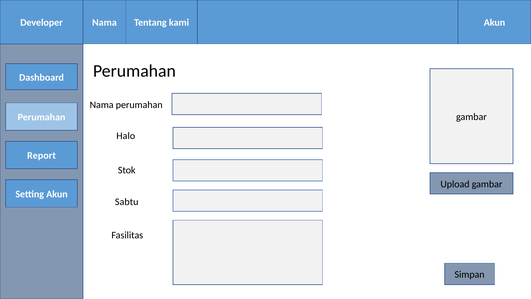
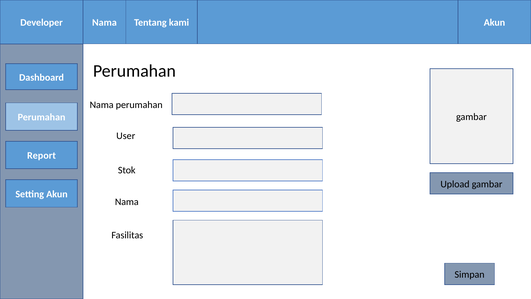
Halo: Halo -> User
Sabtu at (127, 202): Sabtu -> Nama
